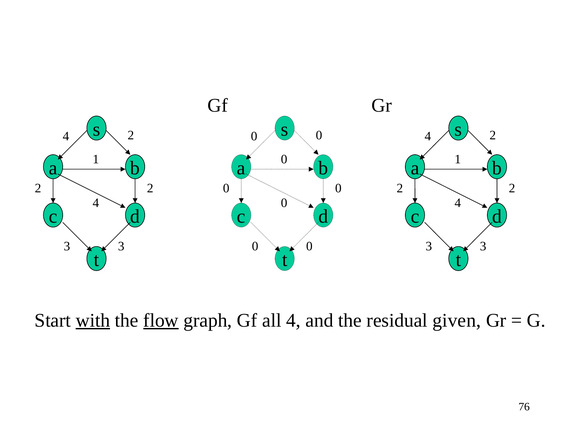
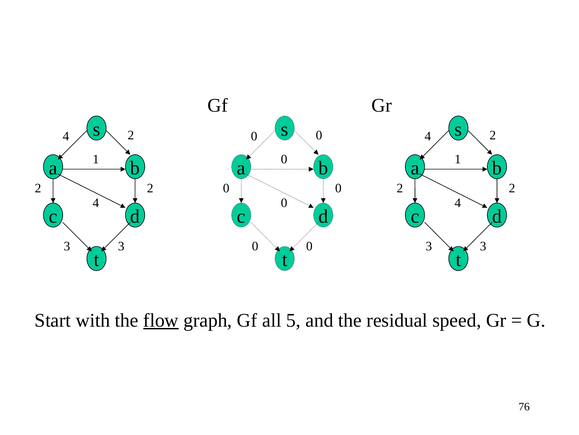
with underline: present -> none
all 4: 4 -> 5
given: given -> speed
